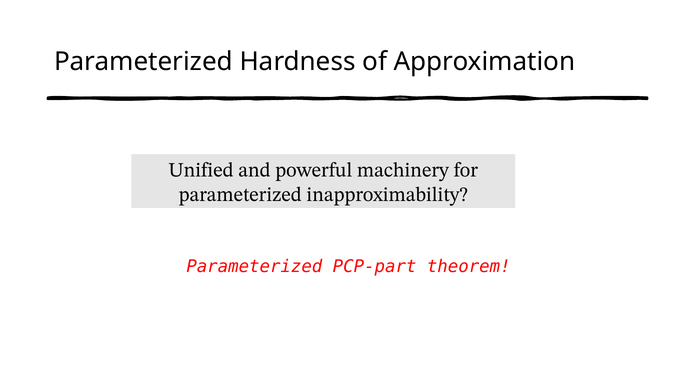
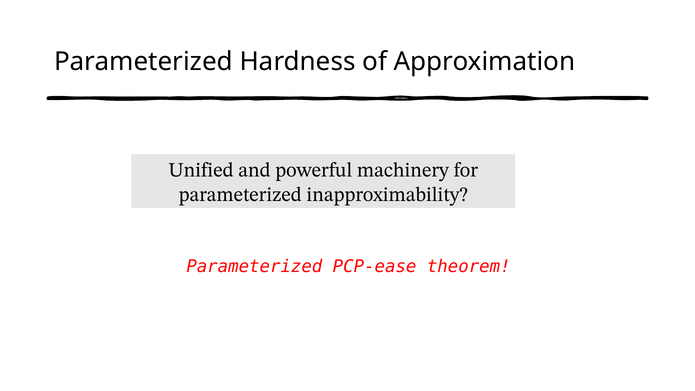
PCP-part: PCP-part -> PCP-ease
